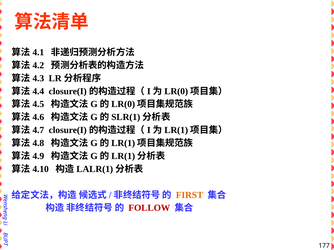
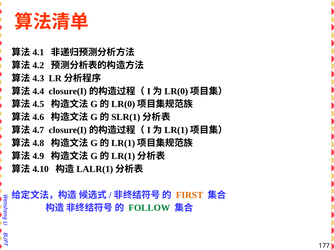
FOLLOW colour: red -> green
